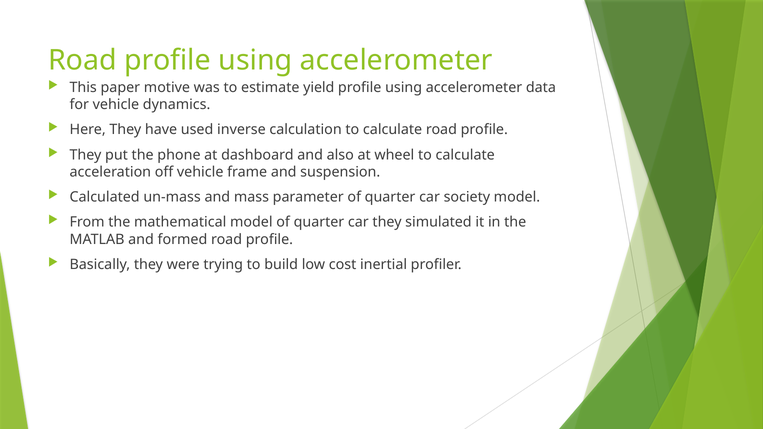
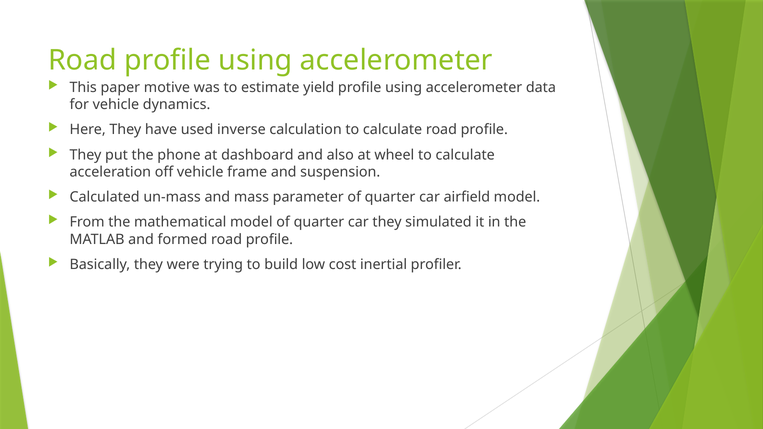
society: society -> airfield
